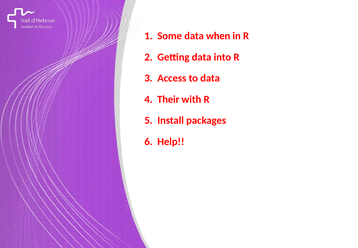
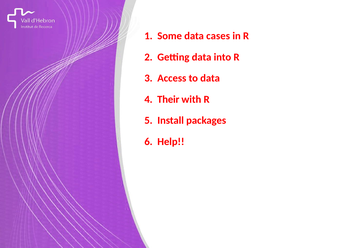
when: when -> cases
